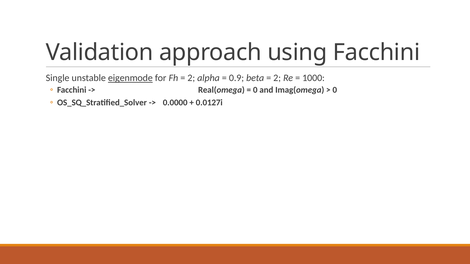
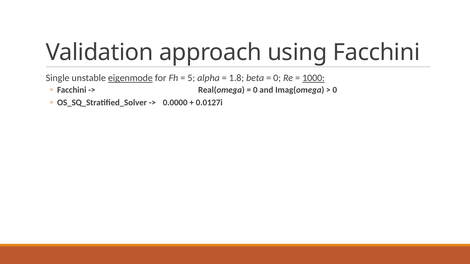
2 at (191, 78): 2 -> 5
0.9: 0.9 -> 1.8
2 at (277, 78): 2 -> 0
1000 underline: none -> present
